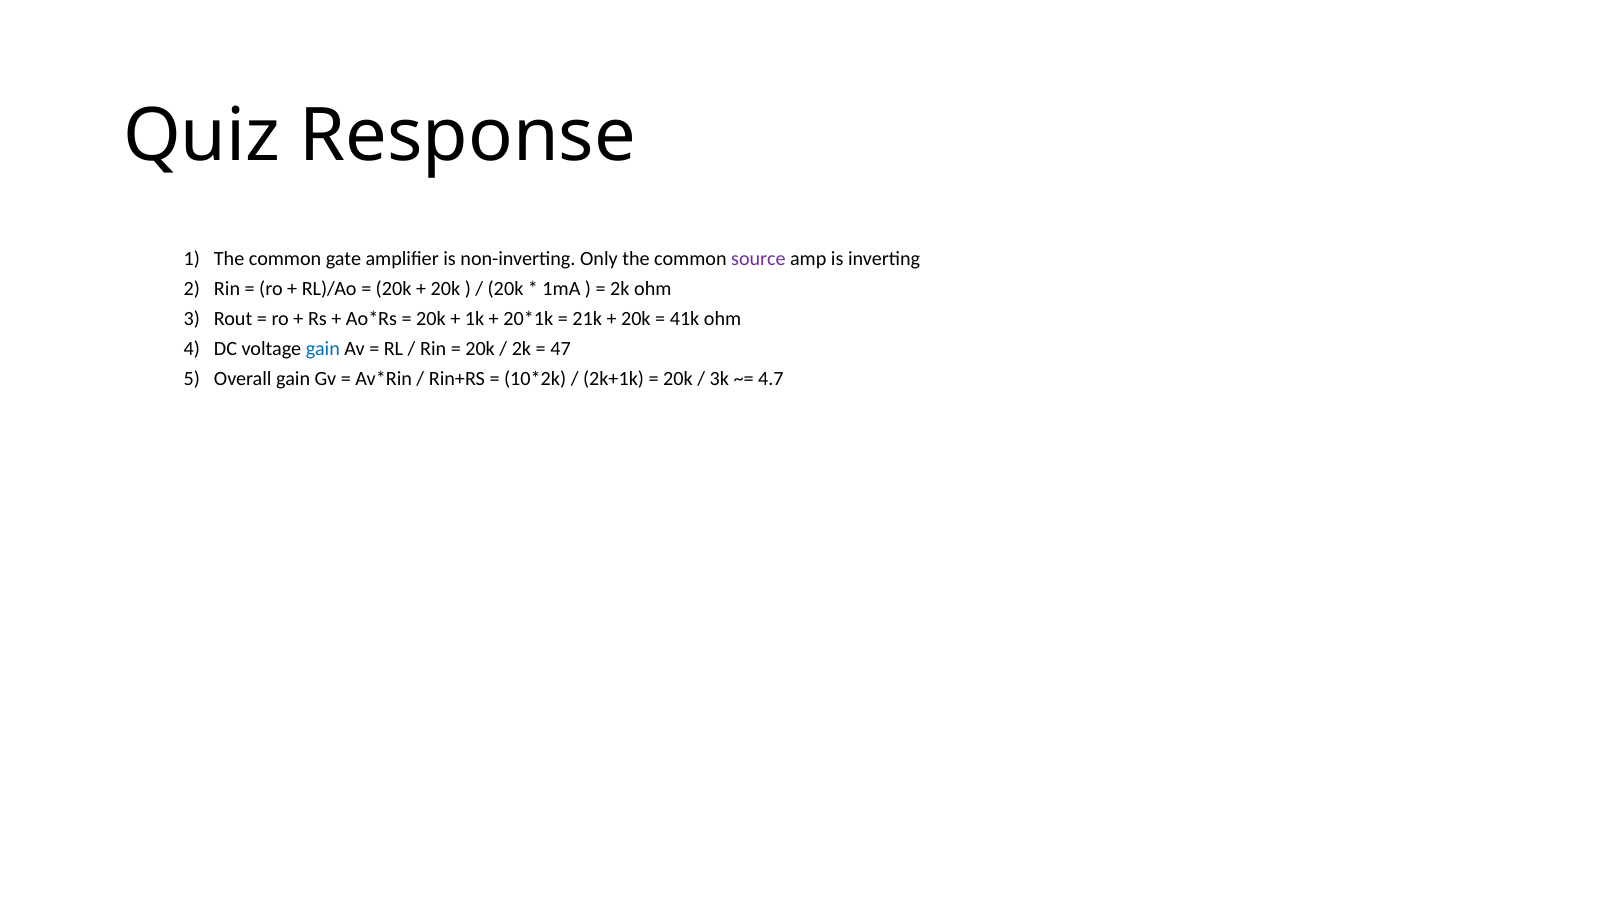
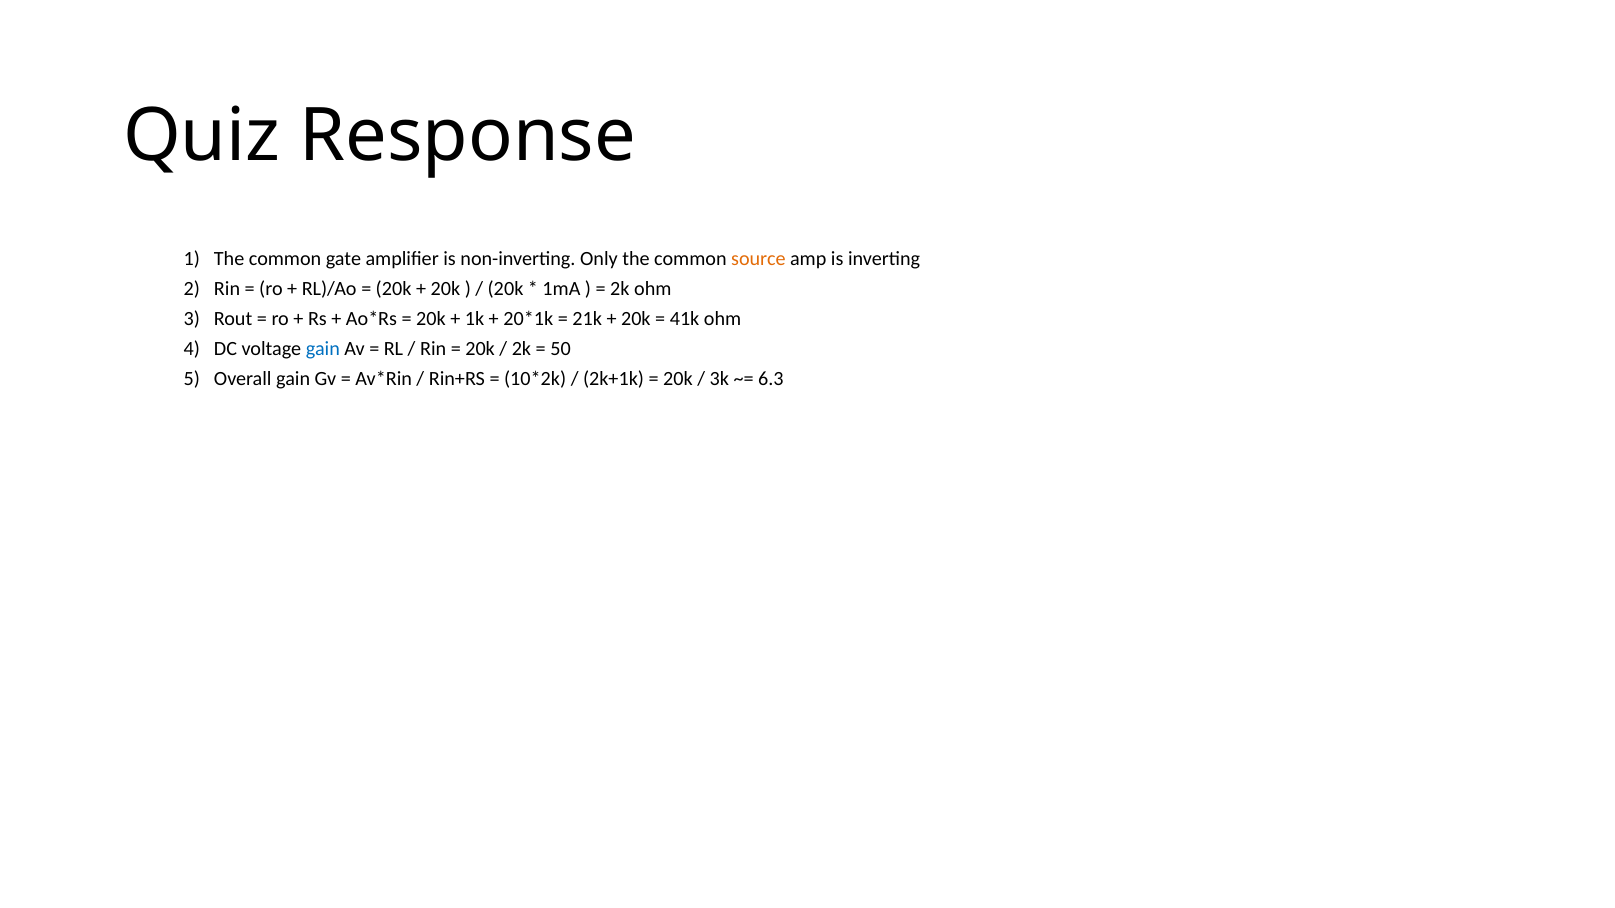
source colour: purple -> orange
47: 47 -> 50
4.7: 4.7 -> 6.3
